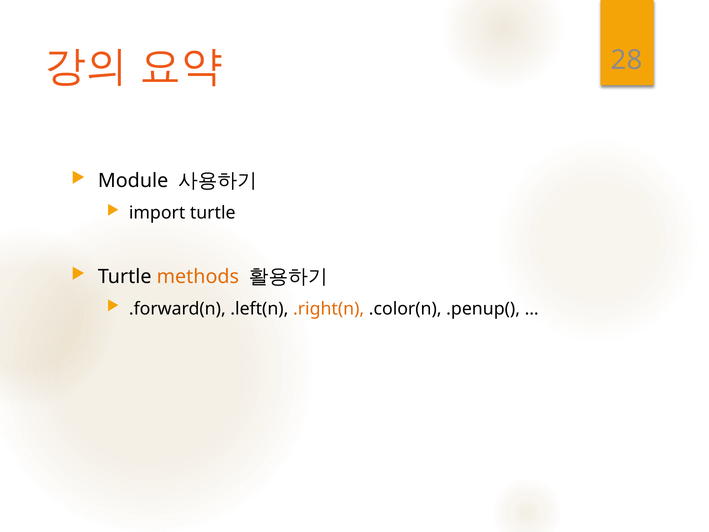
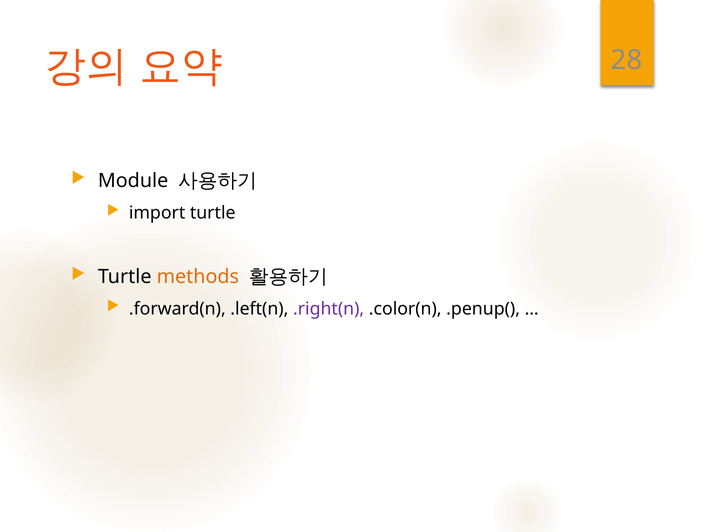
.right(n colour: orange -> purple
